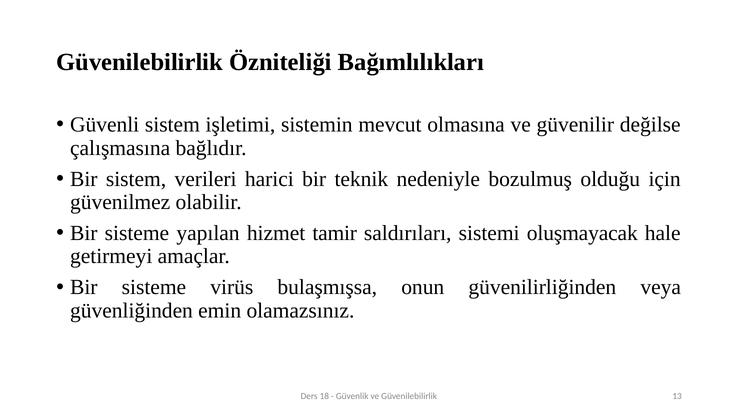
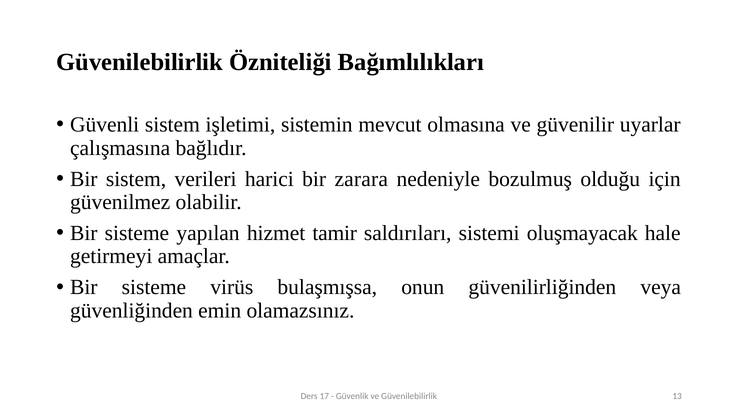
değilse: değilse -> uyarlar
teknik: teknik -> zarara
18: 18 -> 17
